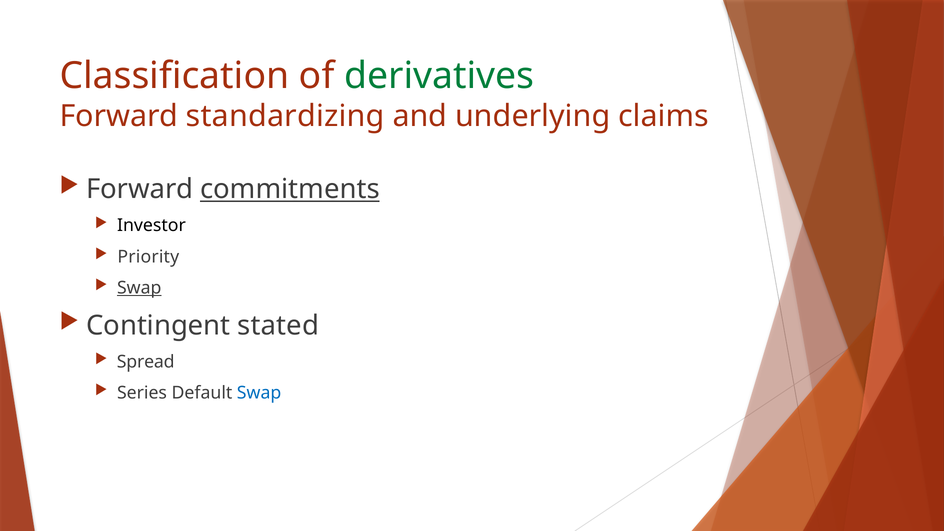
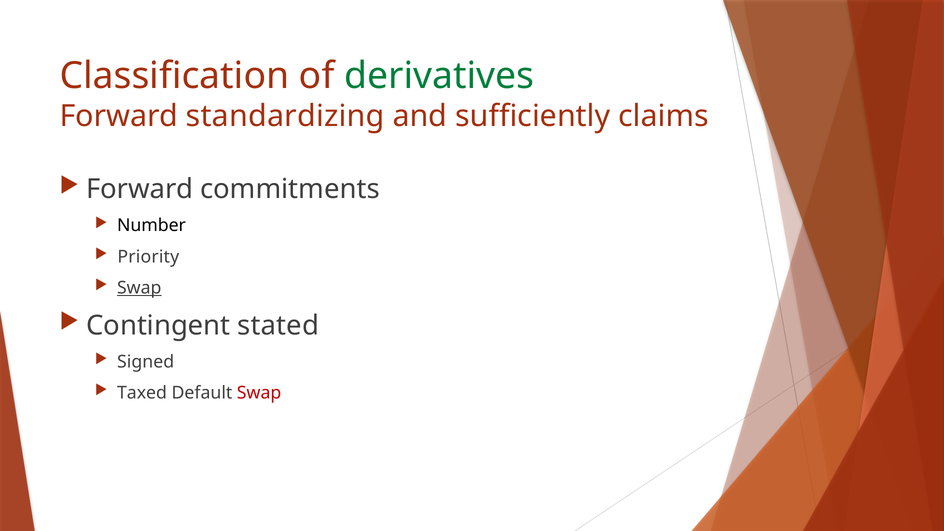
underlying: underlying -> sufficiently
commitments underline: present -> none
Investor: Investor -> Number
Spread: Spread -> Signed
Series: Series -> Taxed
Swap at (259, 393) colour: blue -> red
